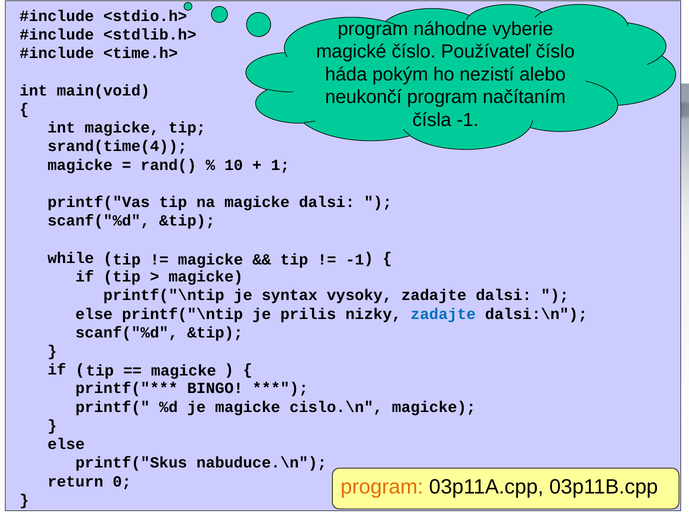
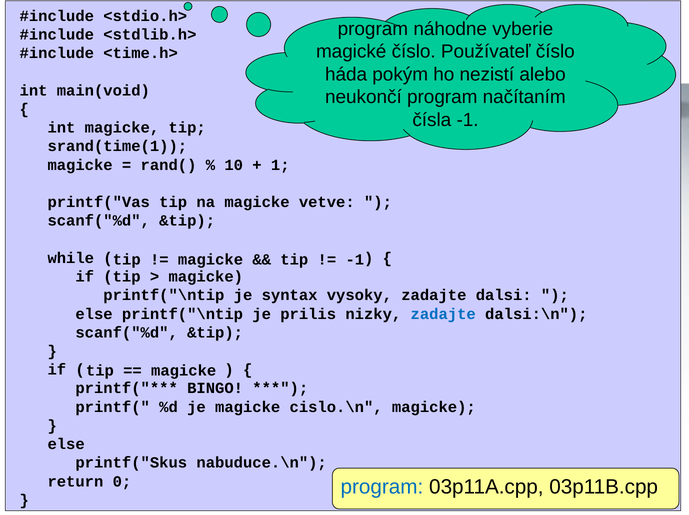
srand(time(4: srand(time(4 -> srand(time(1
magicke dalsi: dalsi -> vetve
program at (382, 487) colour: orange -> blue
